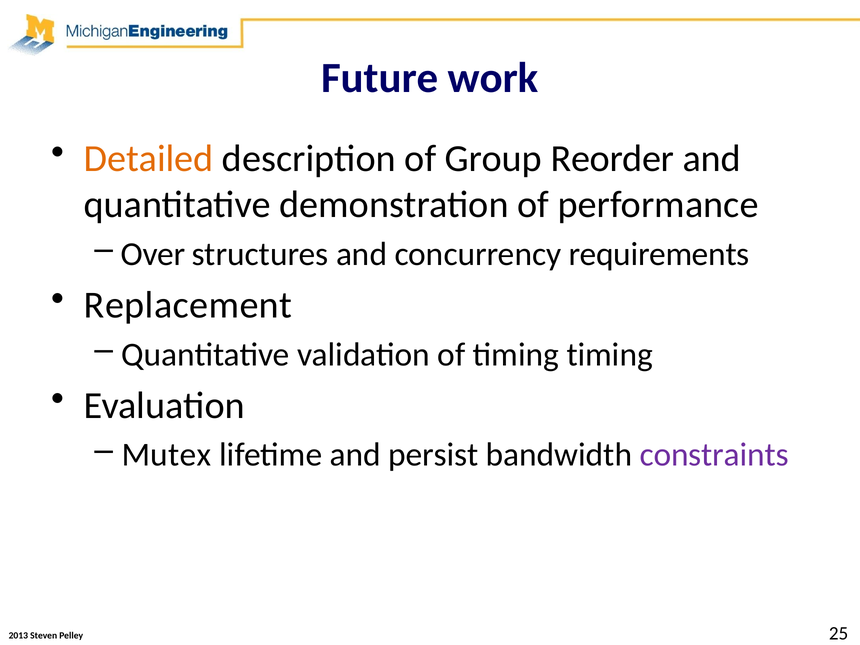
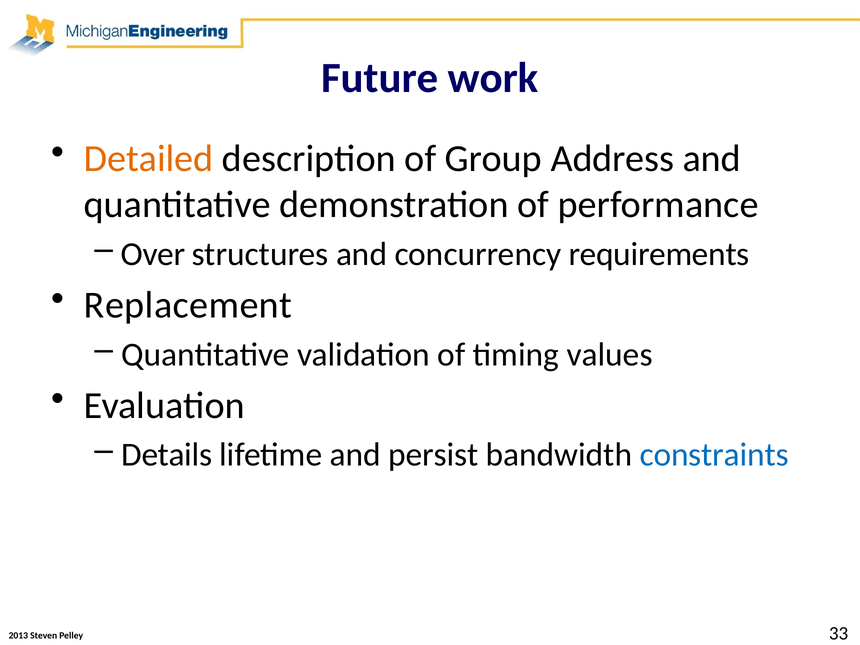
Reorder: Reorder -> Address
timing timing: timing -> values
Mutex: Mutex -> Details
constraints colour: purple -> blue
25: 25 -> 33
